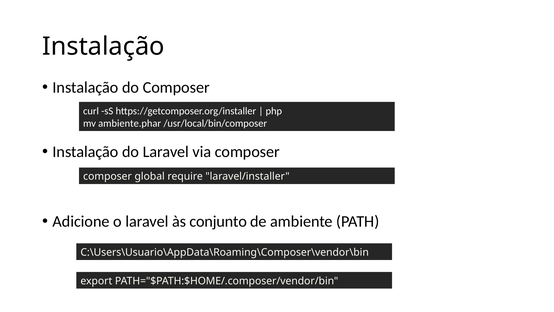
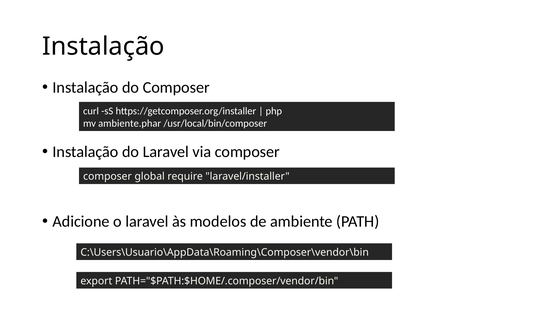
conjunto: conjunto -> modelos
